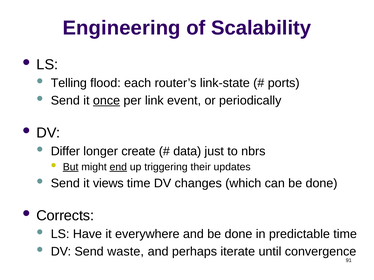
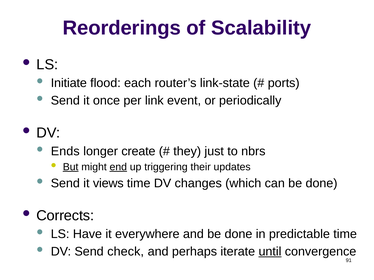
Engineering: Engineering -> Reorderings
Telling: Telling -> Initiate
once underline: present -> none
Differ: Differ -> Ends
data: data -> they
waste: waste -> check
until underline: none -> present
